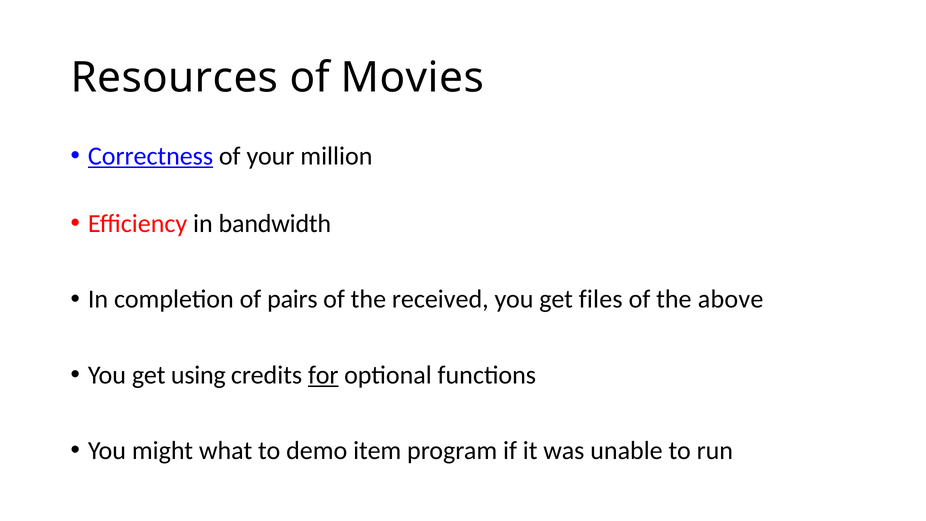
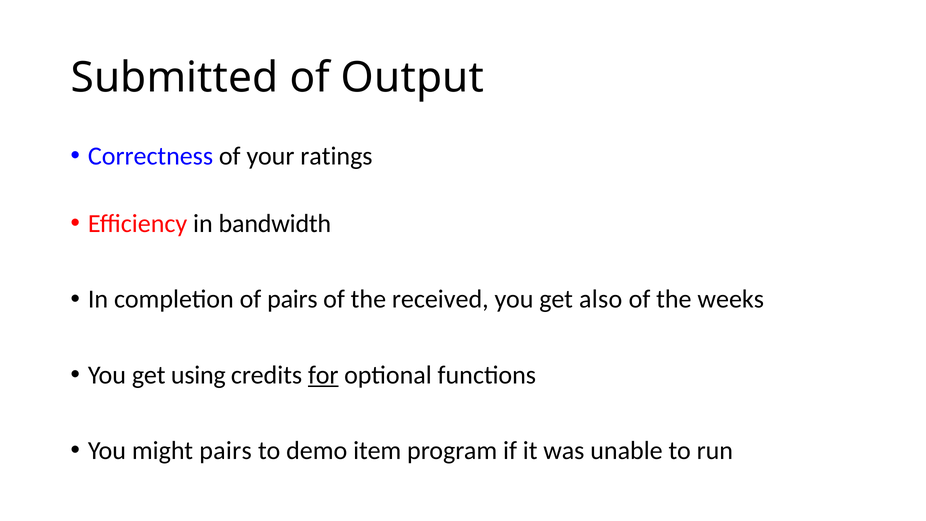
Resources: Resources -> Submitted
Movies: Movies -> Output
Correctness underline: present -> none
million: million -> ratings
files: files -> also
above: above -> weeks
might what: what -> pairs
